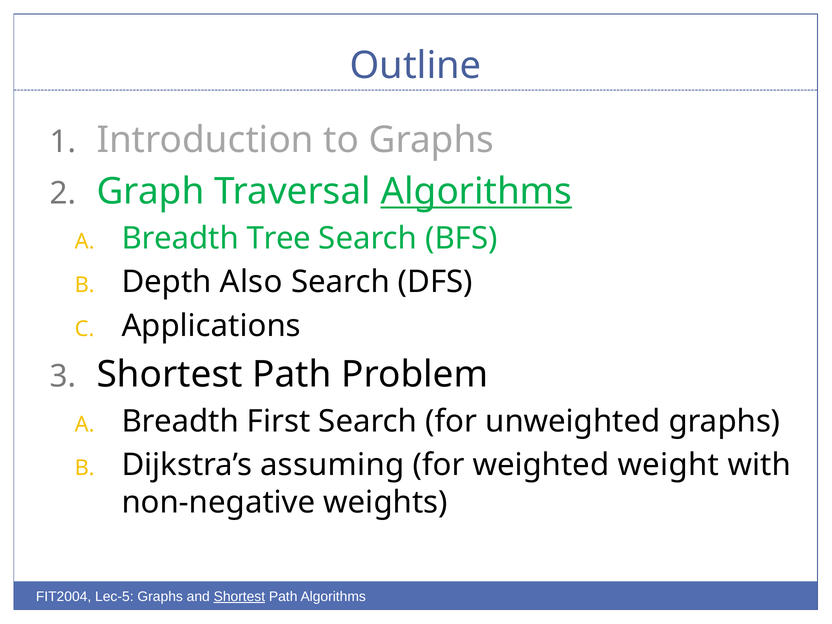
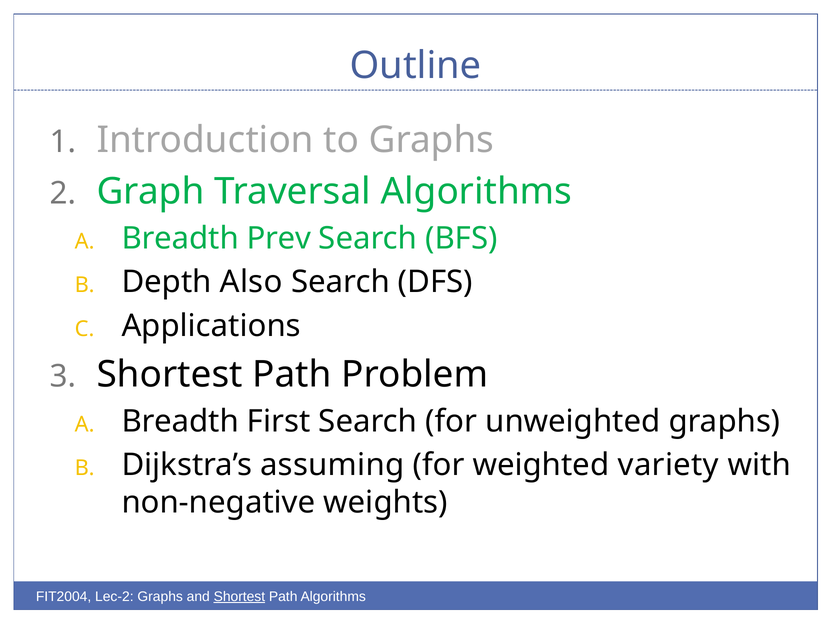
Algorithms at (476, 192) underline: present -> none
Tree: Tree -> Prev
weight: weight -> variety
Lec-5: Lec-5 -> Lec-2
